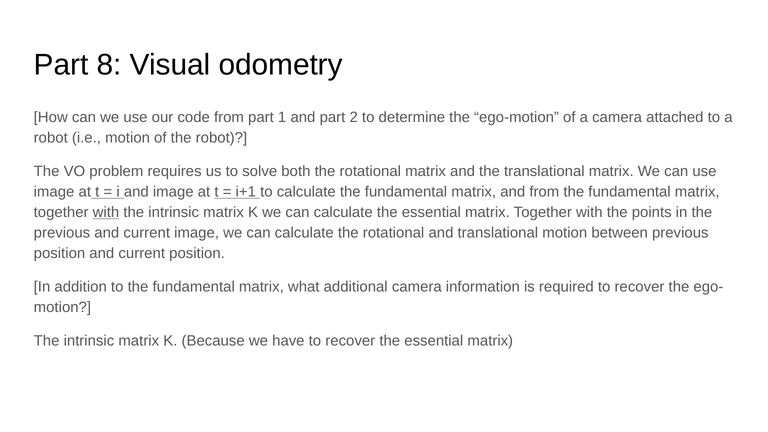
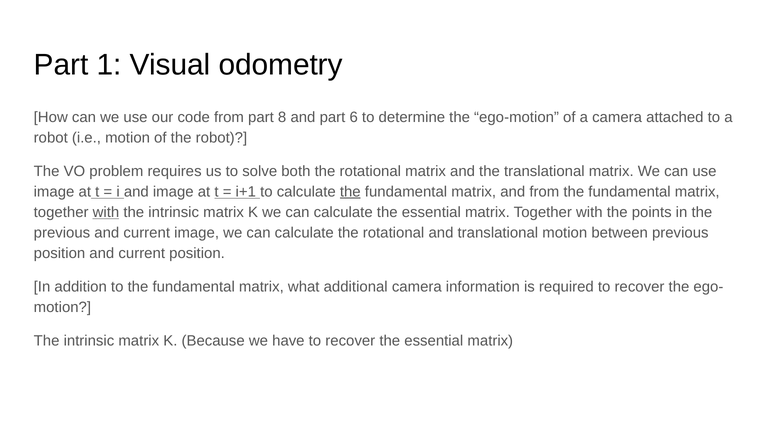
8: 8 -> 1
1: 1 -> 8
2: 2 -> 6
the at (350, 192) underline: none -> present
